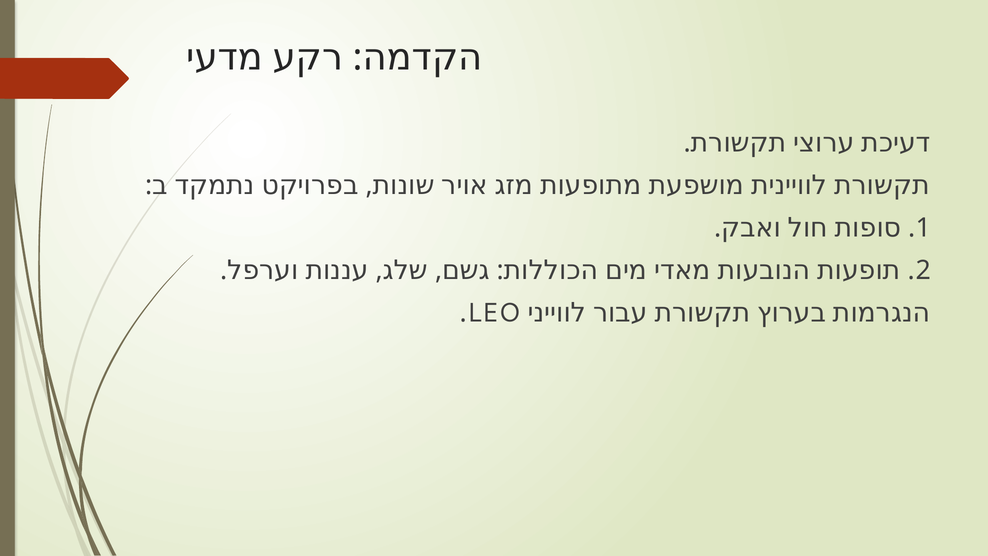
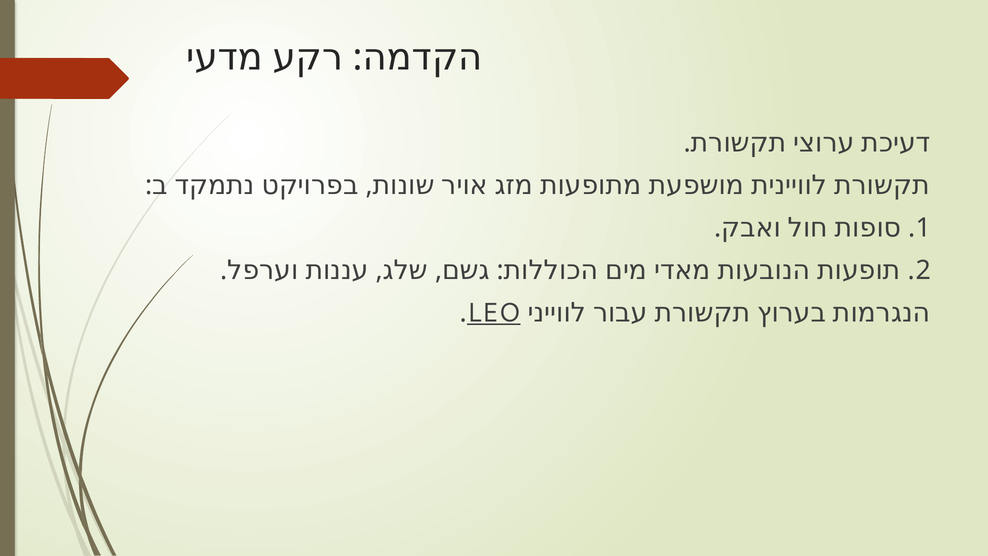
LEO underline: none -> present
